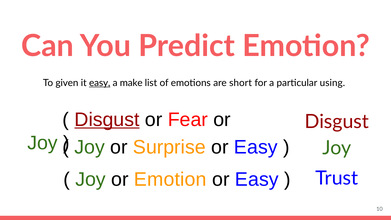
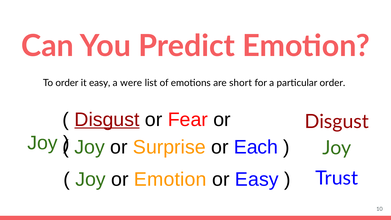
To given: given -> order
easy at (100, 83) underline: present -> none
make: make -> were
particular using: using -> order
Surprise or Easy: Easy -> Each
